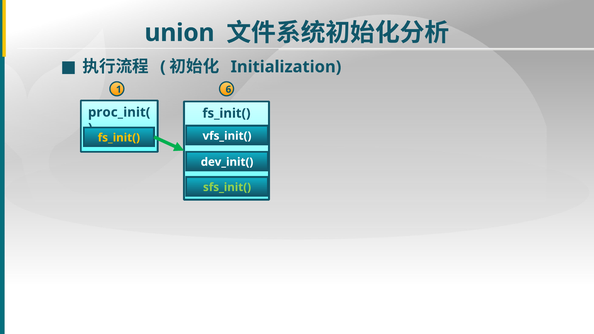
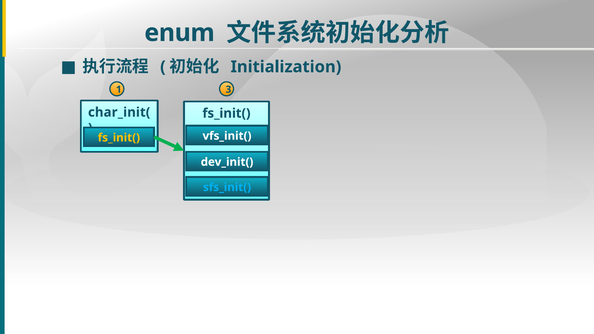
union: union -> enum
6: 6 -> 3
proc_init(: proc_init( -> char_init(
sfs_init( colour: light green -> light blue
